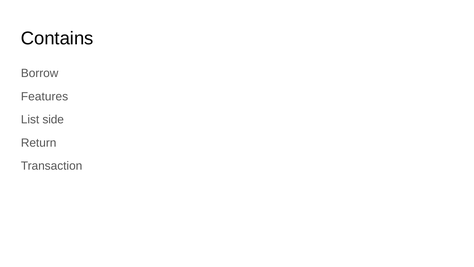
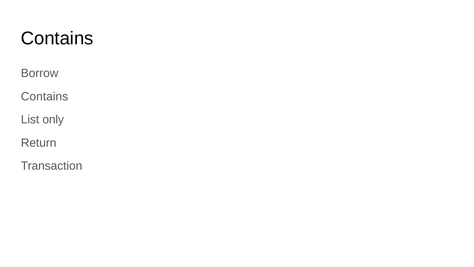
Features at (45, 96): Features -> Contains
side: side -> only
